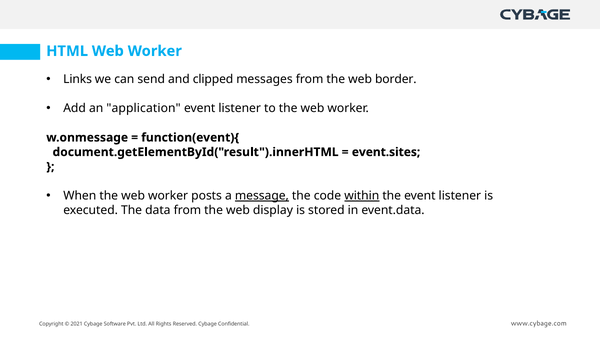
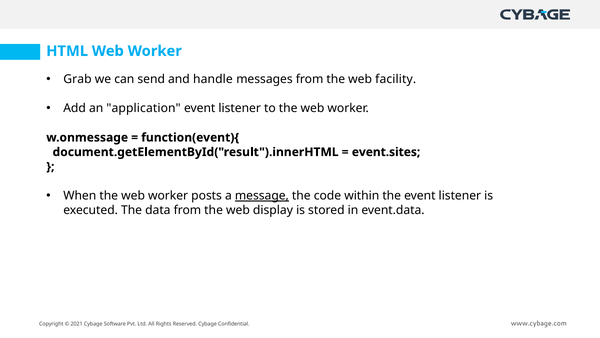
Links: Links -> Grab
clipped: clipped -> handle
border: border -> facility
within underline: present -> none
